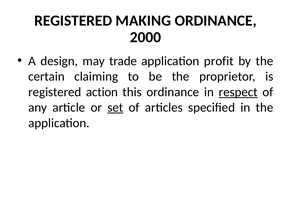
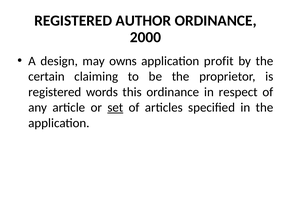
MAKING: MAKING -> AUTHOR
trade: trade -> owns
action: action -> words
respect underline: present -> none
